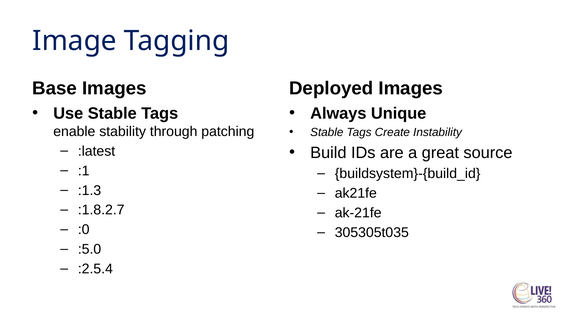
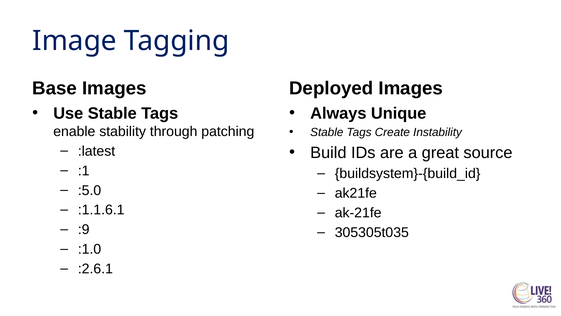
:1.3: :1.3 -> :5.0
:1.8.2.7: :1.8.2.7 -> :1.1.6.1
:0: :0 -> :9
:5.0: :5.0 -> :1.0
:2.5.4: :2.5.4 -> :2.6.1
